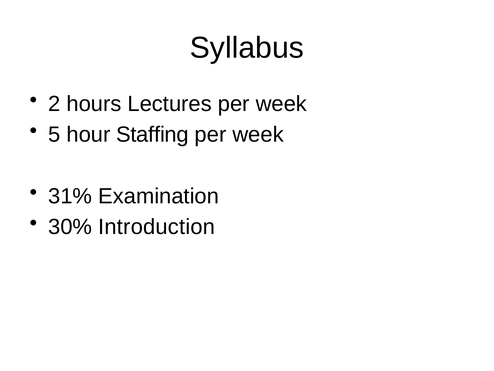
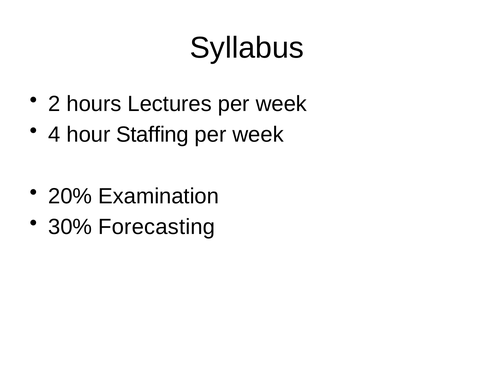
5: 5 -> 4
31%: 31% -> 20%
Introduction: Introduction -> Forecasting
